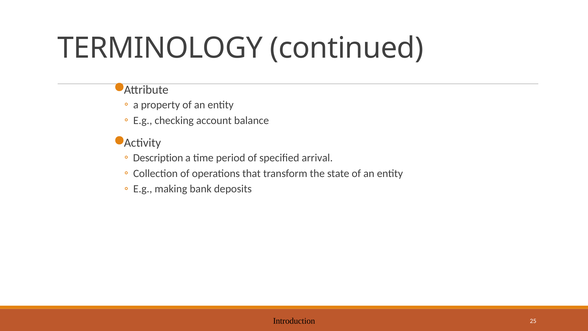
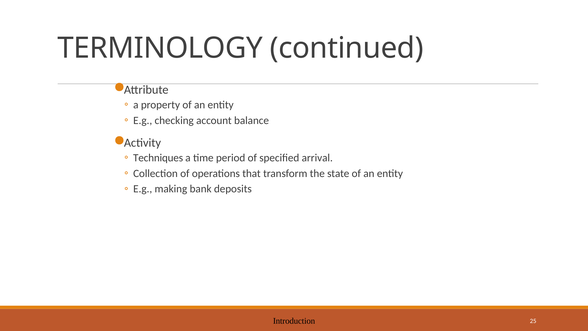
Description: Description -> Techniques
